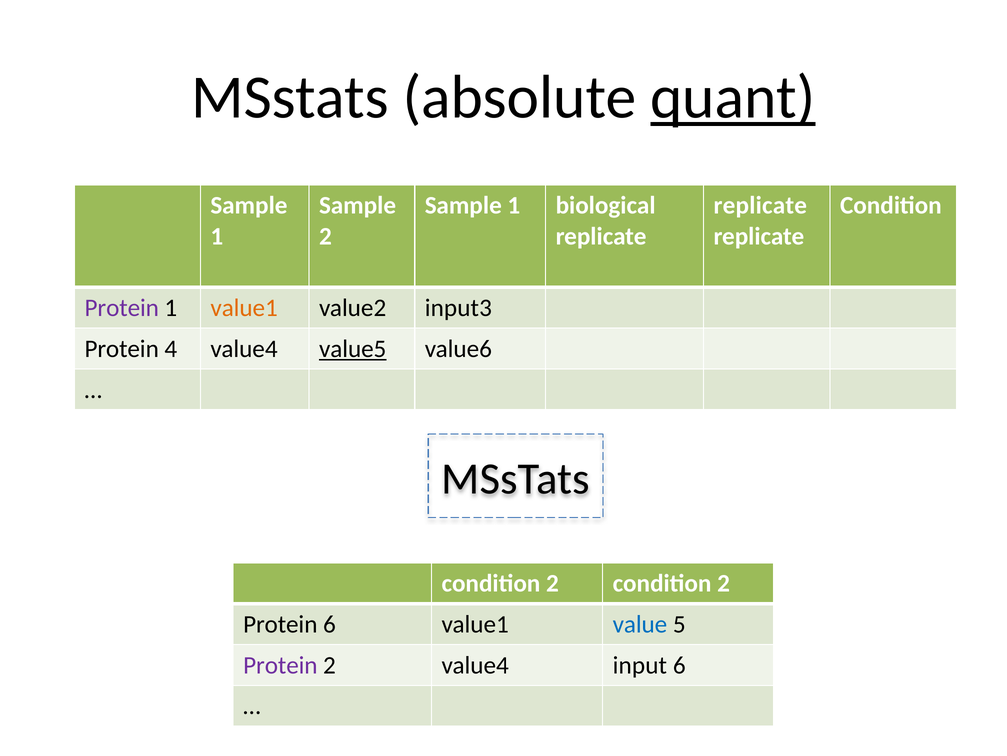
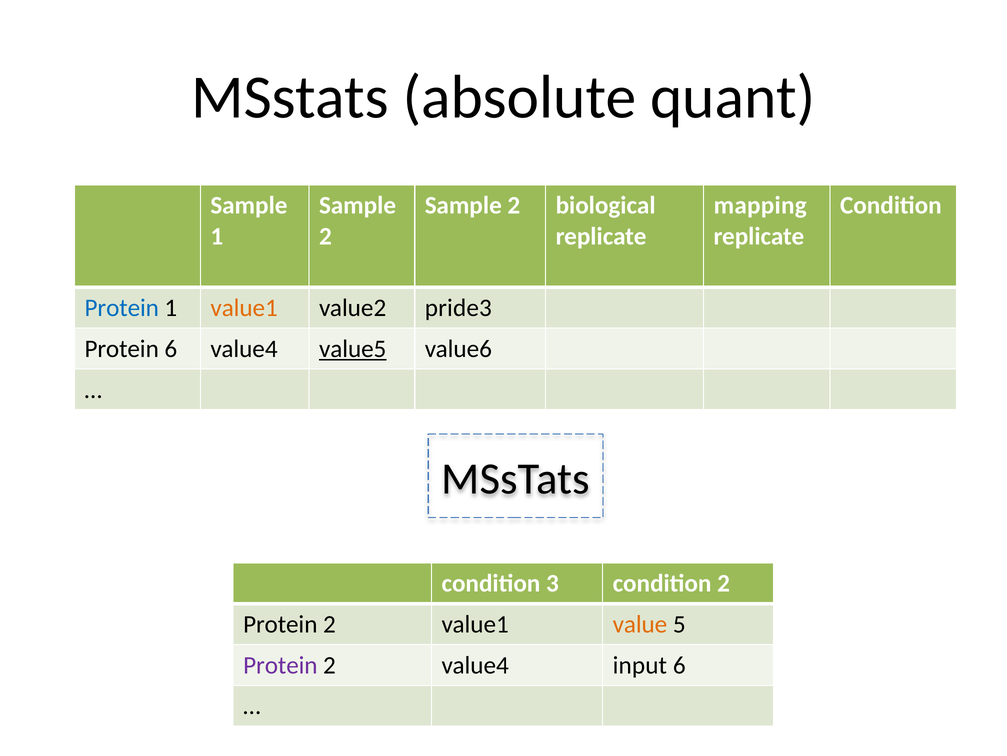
quant underline: present -> none
1 at (514, 205): 1 -> 2
replicate at (760, 205): replicate -> mapping
Protein at (122, 308) colour: purple -> blue
input3: input3 -> pride3
Protein 4: 4 -> 6
2 at (552, 583): 2 -> 3
6 at (329, 624): 6 -> 2
value colour: blue -> orange
